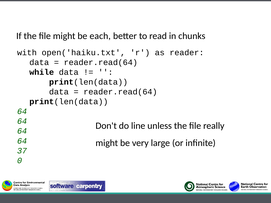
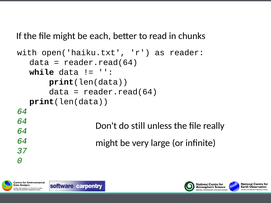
line: line -> still
